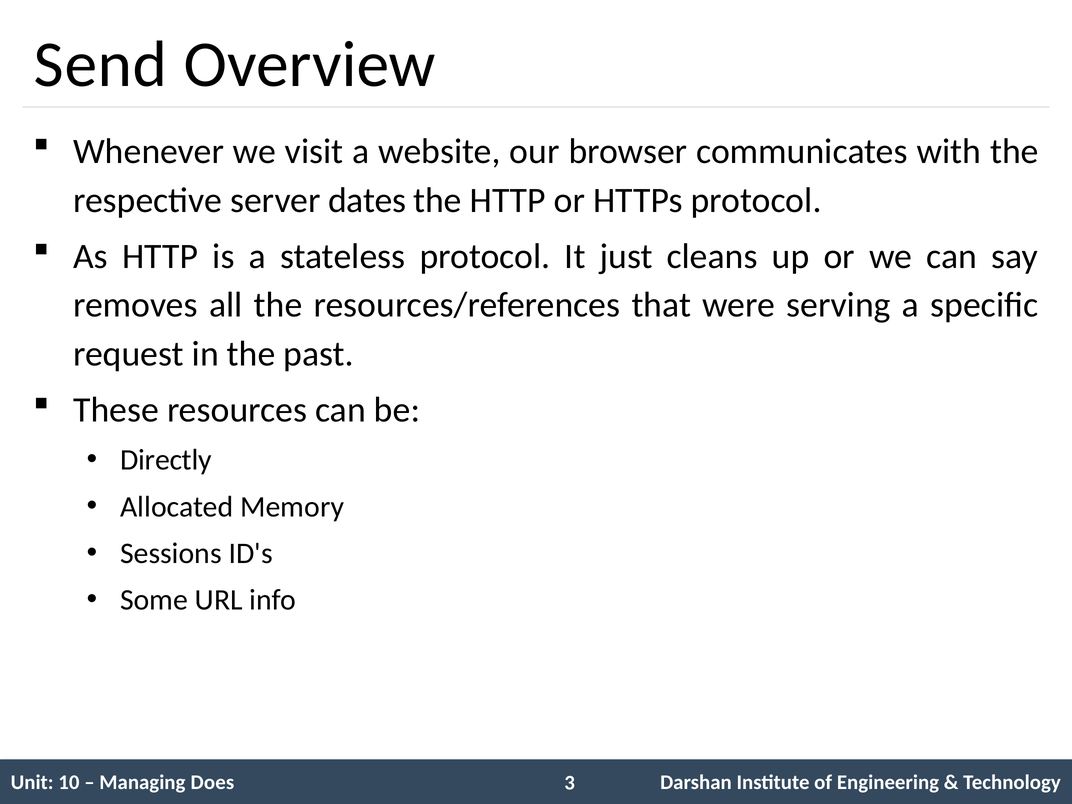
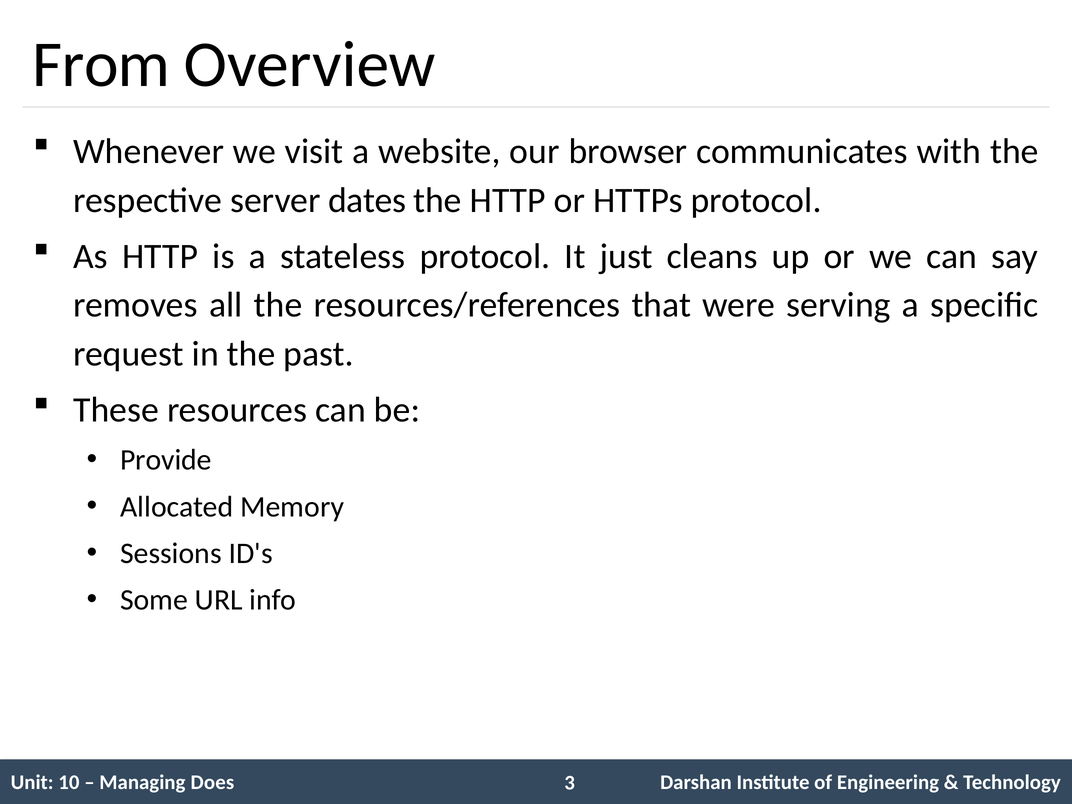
Send: Send -> From
Directly: Directly -> Provide
